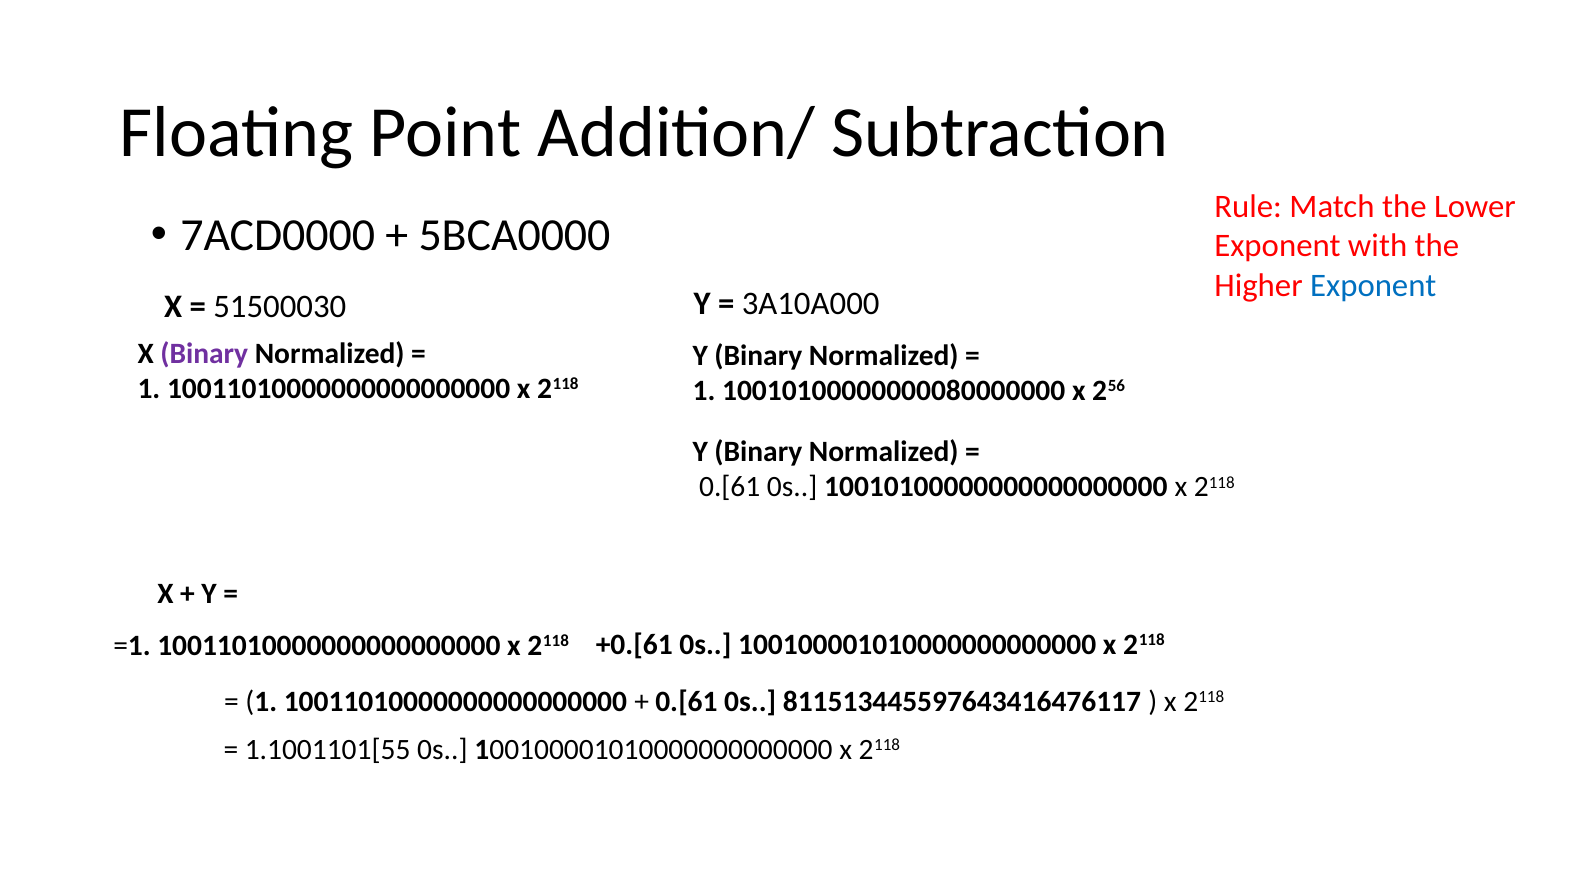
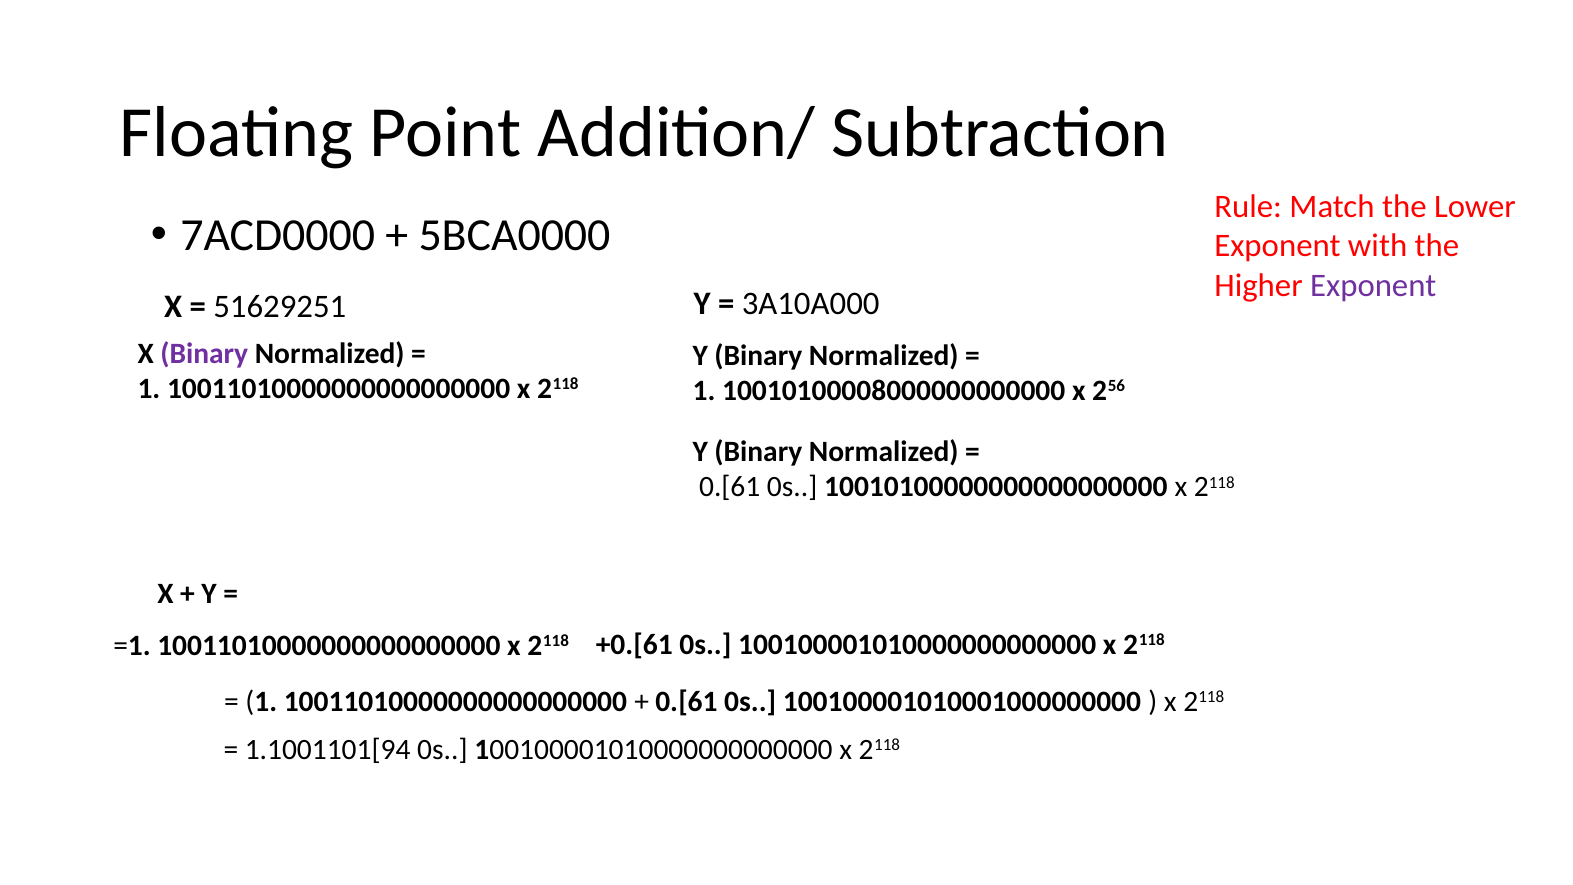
Exponent at (1373, 285) colour: blue -> purple
51500030: 51500030 -> 51629251
10010100000000080000000: 10010100000000080000000 -> 10010100008000000000000
811513445597643416476117: 811513445597643416476117 -> 100100001010001000000000
1.1001101[55: 1.1001101[55 -> 1.1001101[94
